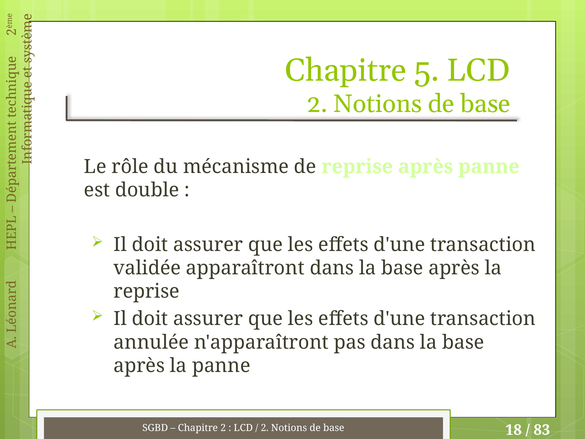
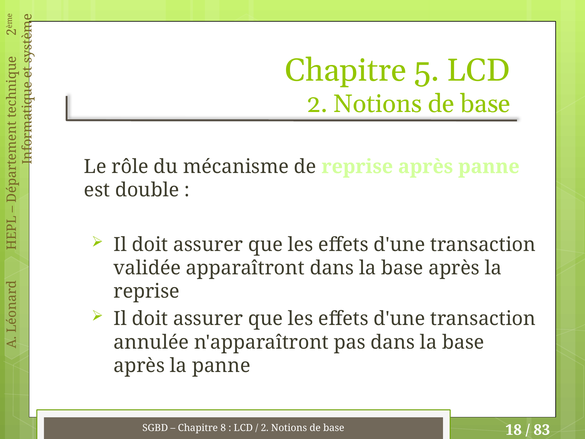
Chapitre 2: 2 -> 8
